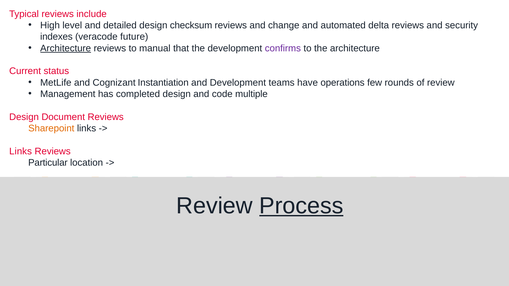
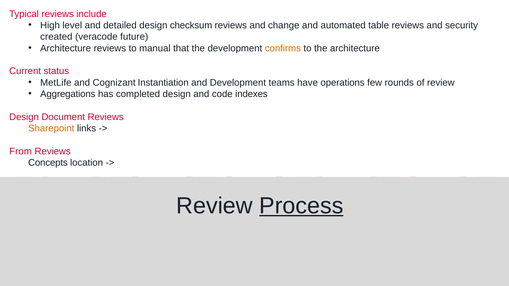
delta: delta -> table
indexes: indexes -> created
Architecture at (66, 48) underline: present -> none
confirms colour: purple -> orange
Management: Management -> Aggregations
multiple: multiple -> indexes
Links at (21, 151): Links -> From
Particular: Particular -> Concepts
